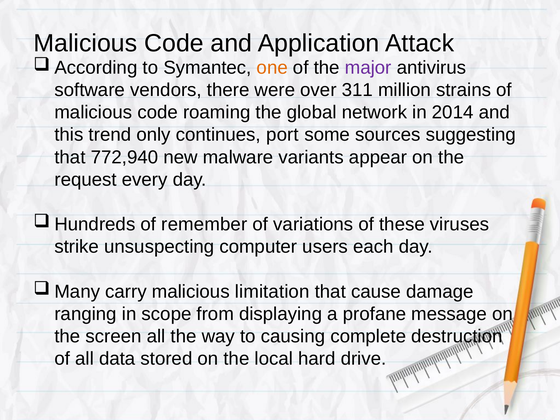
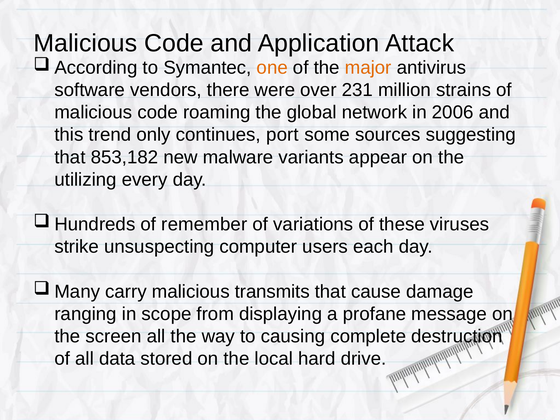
major colour: purple -> orange
311: 311 -> 231
2014: 2014 -> 2006
772,940: 772,940 -> 853,182
request: request -> utilizing
limitation: limitation -> transmits
